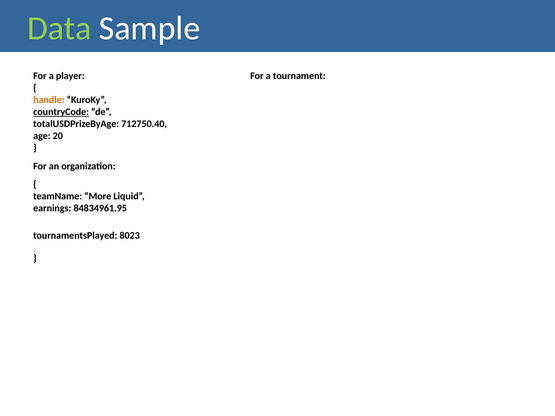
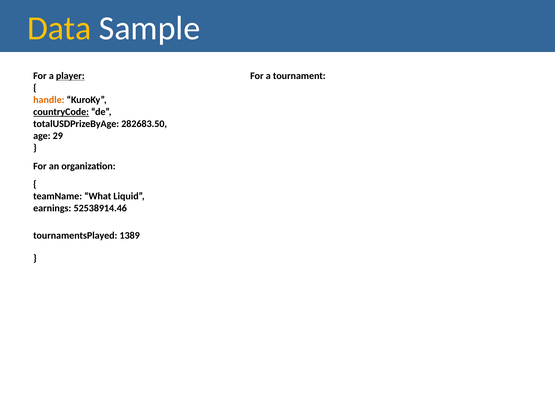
Data colour: light green -> yellow
player underline: none -> present
712750.40: 712750.40 -> 282683.50
20: 20 -> 29
More: More -> What
84834961.95: 84834961.95 -> 52538914.46
8023: 8023 -> 1389
